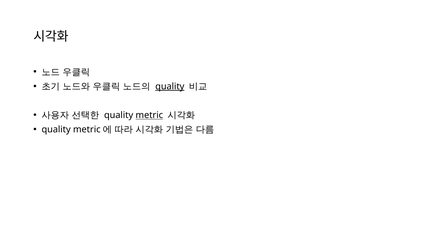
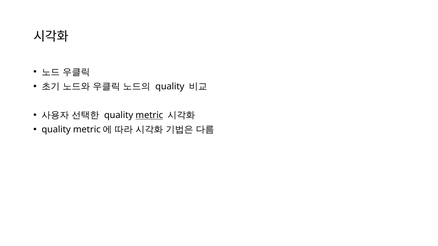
quality at (170, 87) underline: present -> none
